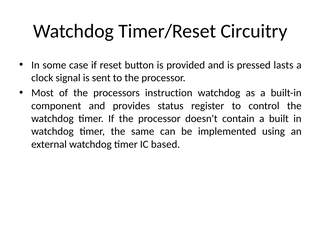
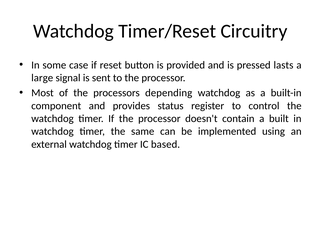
clock: clock -> large
instruction: instruction -> depending
